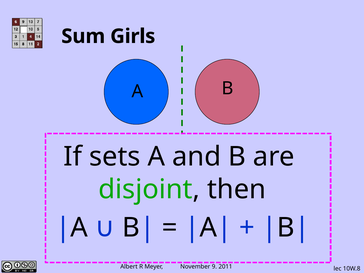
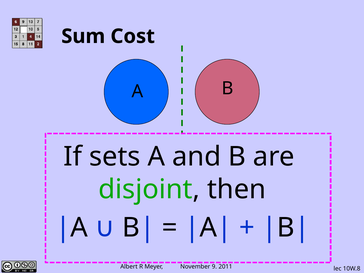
Girls: Girls -> Cost
